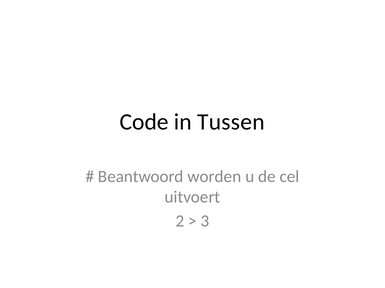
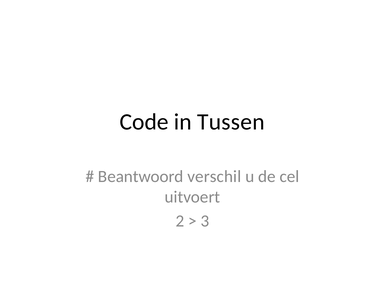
worden: worden -> verschil
